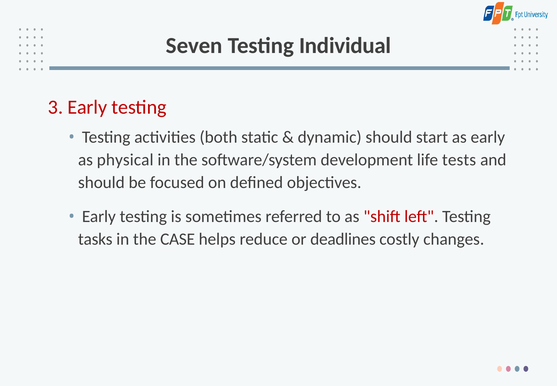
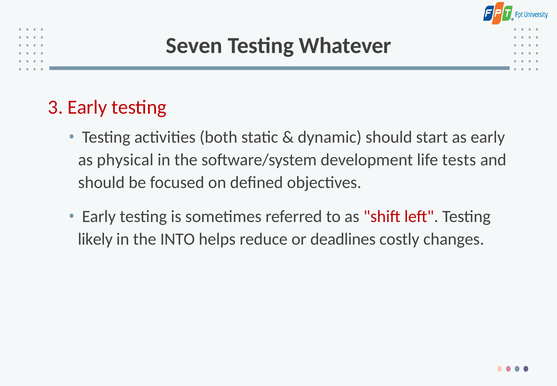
Individual: Individual -> Whatever
tasks: tasks -> likely
CASE: CASE -> INTO
